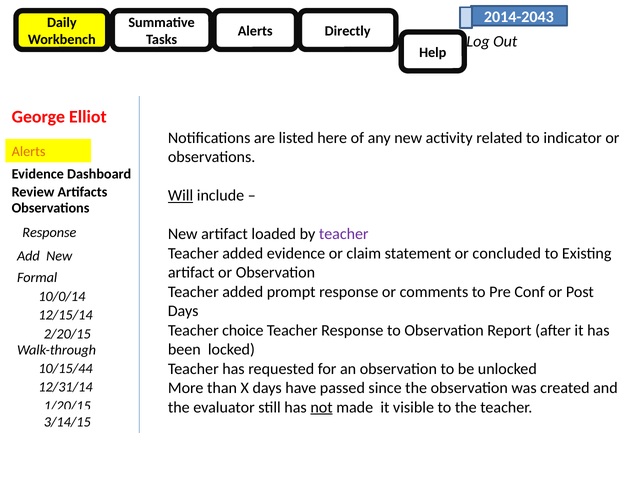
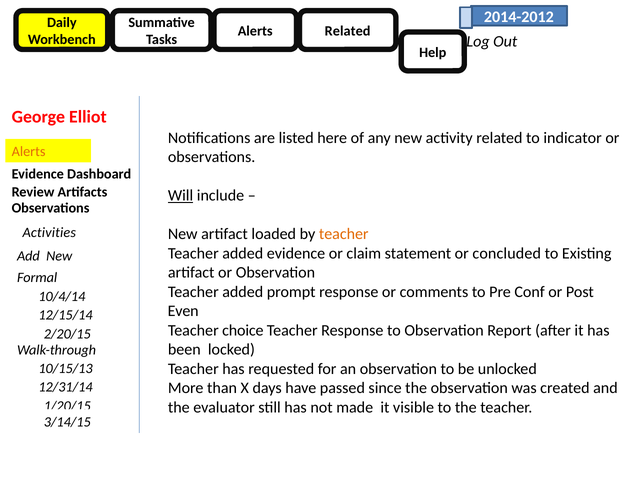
2014-2043: 2014-2043 -> 2014-2012
Directly at (348, 31): Directly -> Related
Response at (49, 233): Response -> Activities
teacher at (344, 234) colour: purple -> orange
10/0/14: 10/0/14 -> 10/4/14
Days at (183, 311): Days -> Even
10/15/44: 10/15/44 -> 10/15/13
not underline: present -> none
